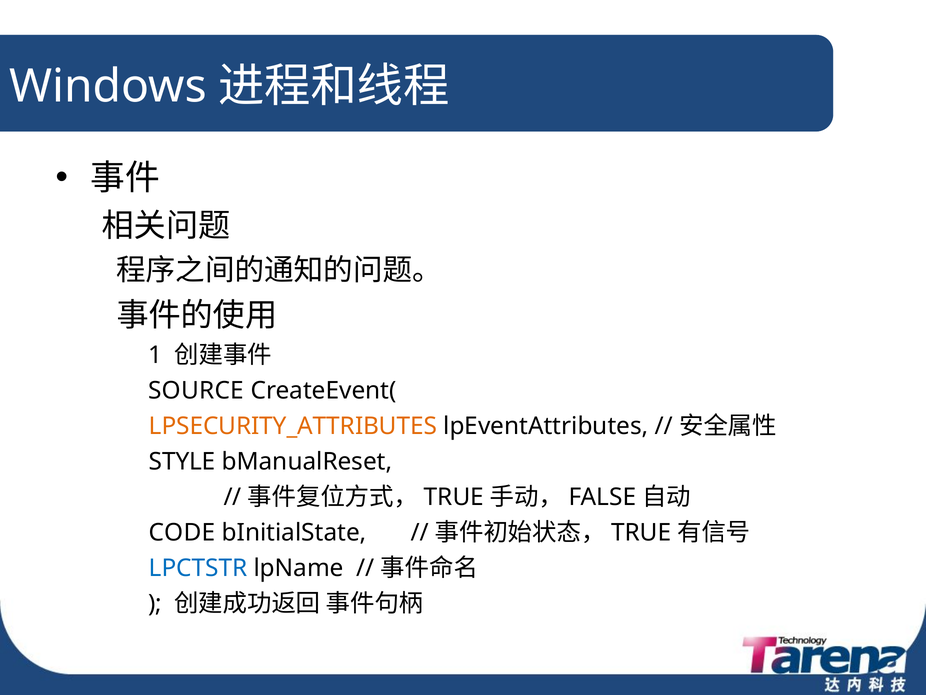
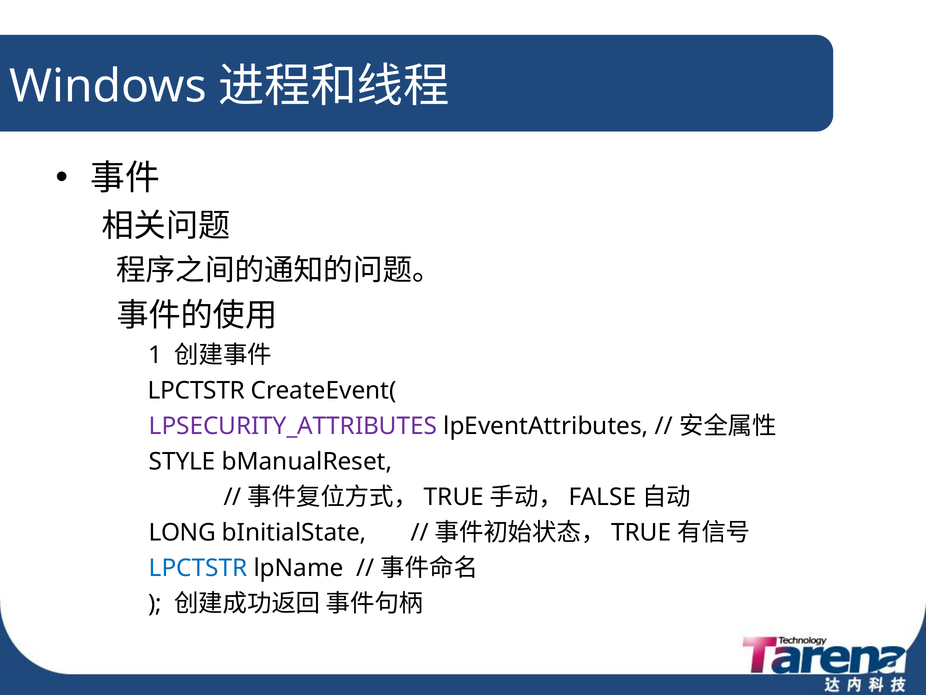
SOURCE at (196, 390): SOURCE -> LPCTSTR
LPSECURITY_ATTRIBUTES colour: orange -> purple
CODE: CODE -> LONG
